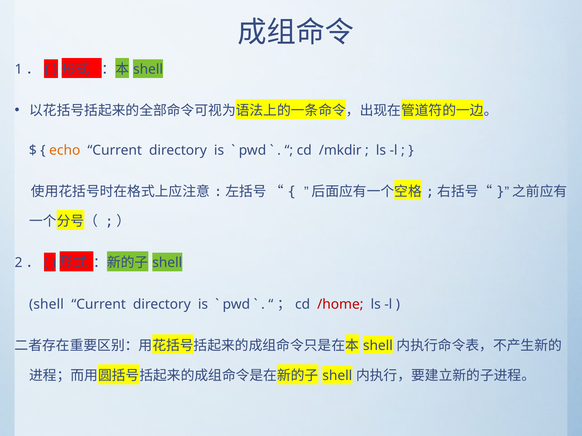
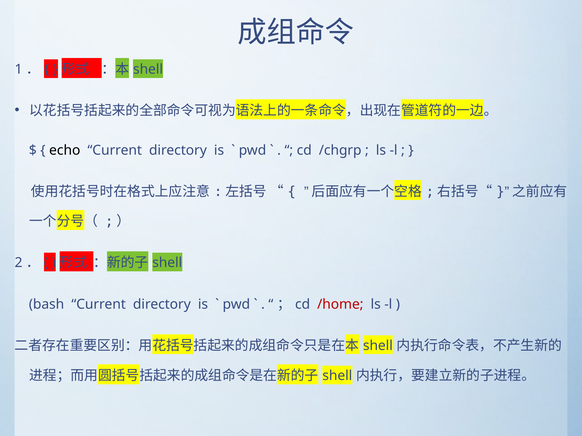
echo colour: orange -> black
/mkdir: /mkdir -> /chgrp
shell at (46, 305): shell -> bash
